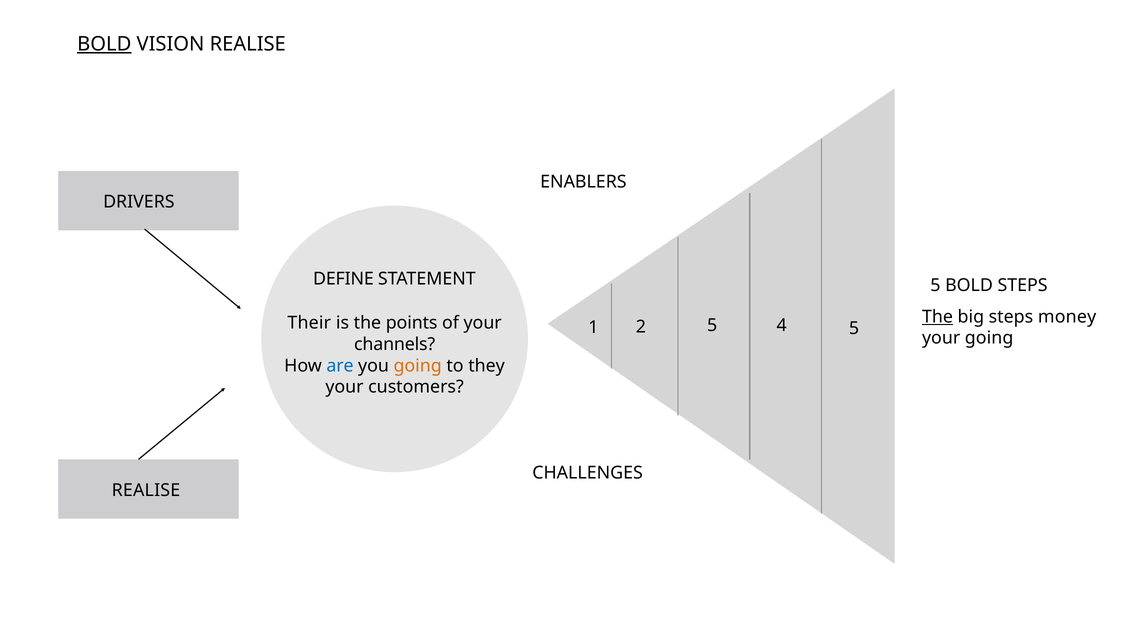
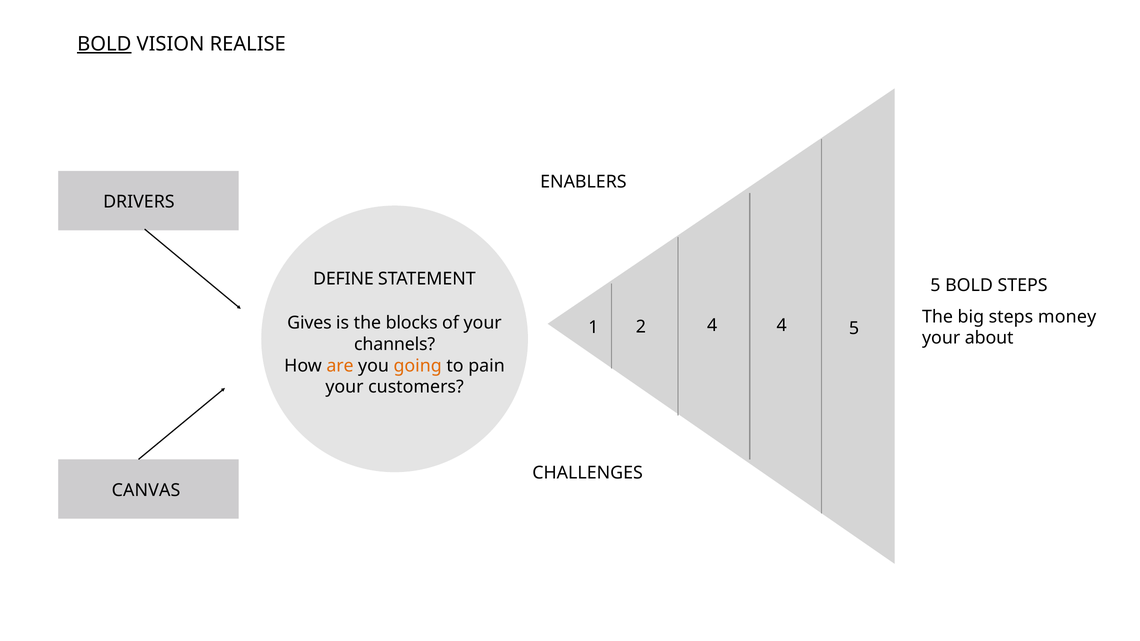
The at (938, 317) underline: present -> none
Their: Their -> Gives
points: points -> blocks
2 5: 5 -> 4
your going: going -> about
are colour: blue -> orange
they: they -> pain
REALISE at (146, 490): REALISE -> CANVAS
